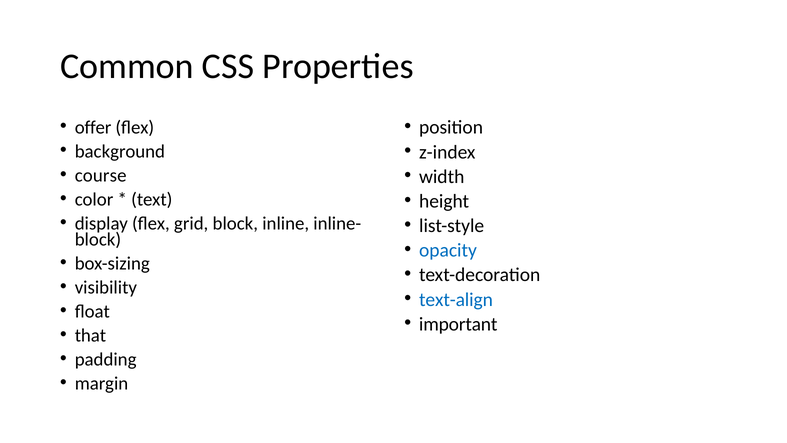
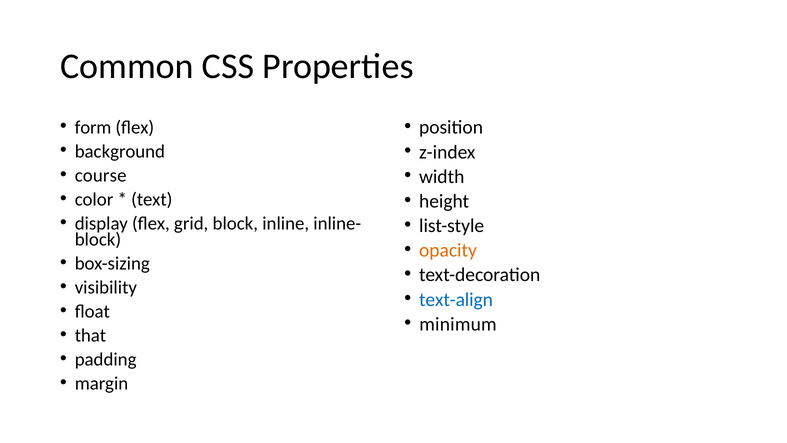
offer: offer -> form
opacity colour: blue -> orange
important: important -> minimum
